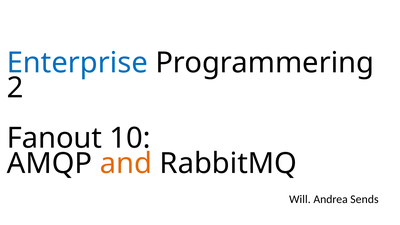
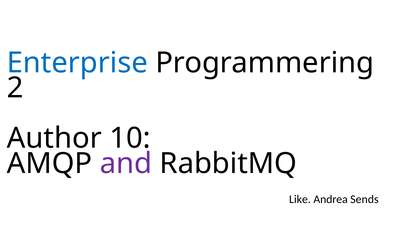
Fanout: Fanout -> Author
and colour: orange -> purple
Will: Will -> Like
